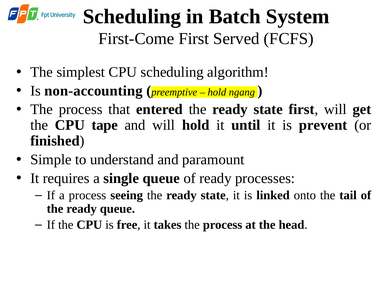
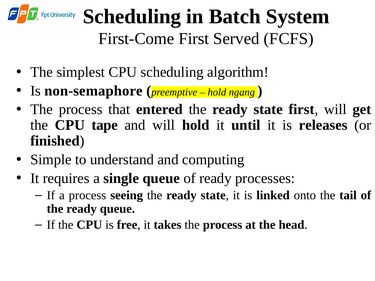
non-accounting: non-accounting -> non-semaphore
prevent: prevent -> releases
paramount: paramount -> computing
